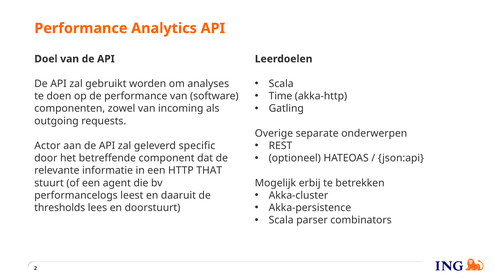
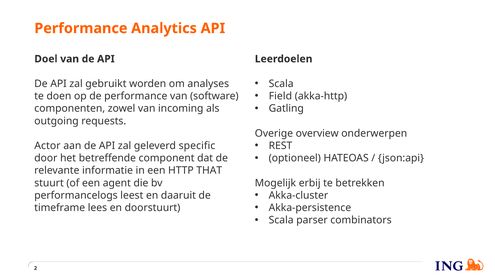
Time: Time -> Field
separate: separate -> overview
thresholds: thresholds -> timeframe
